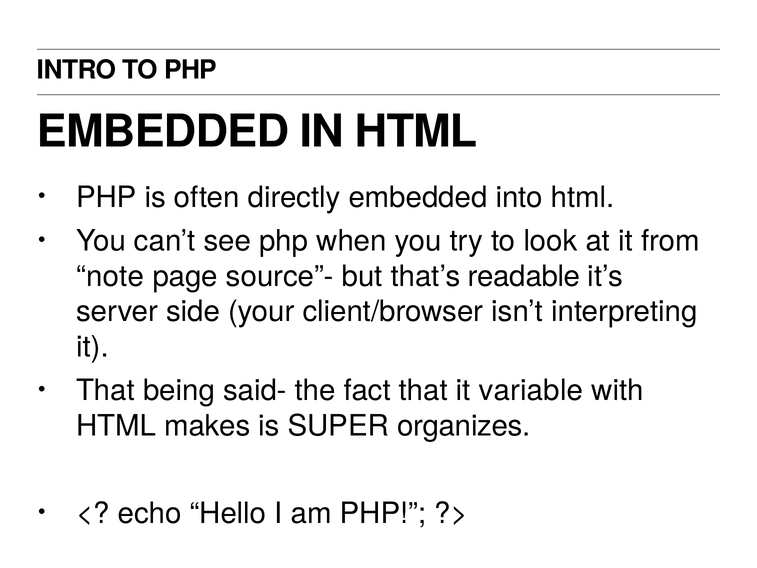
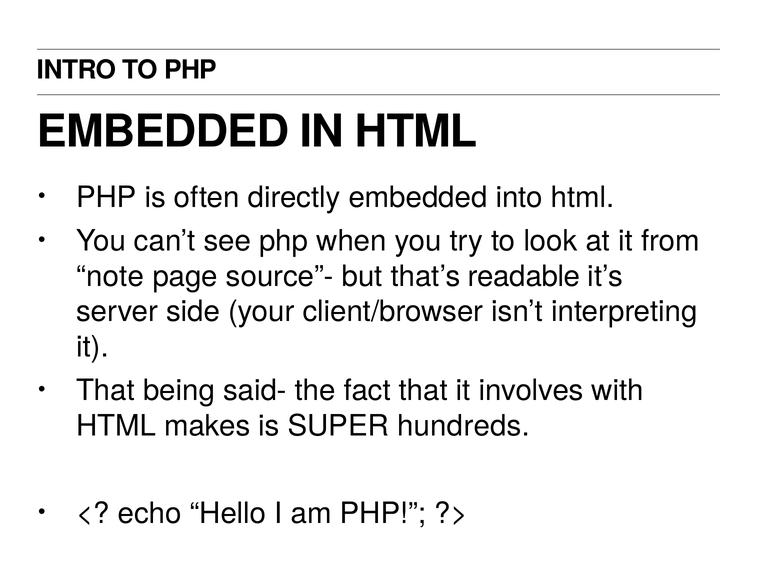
variable: variable -> involves
organizes: organizes -> hundreds
